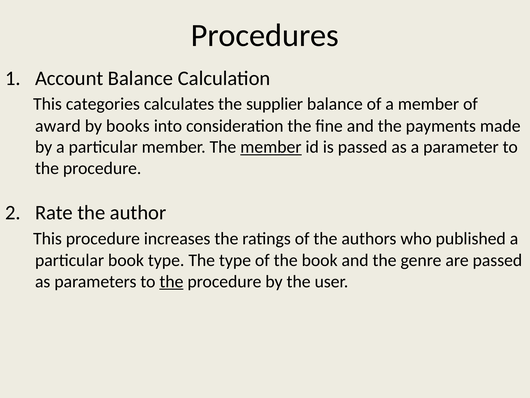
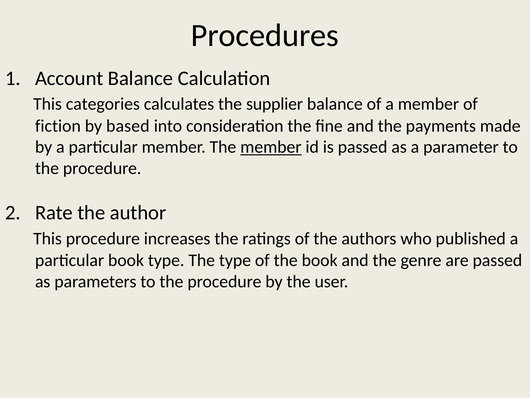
award: award -> fiction
books: books -> based
the at (171, 281) underline: present -> none
